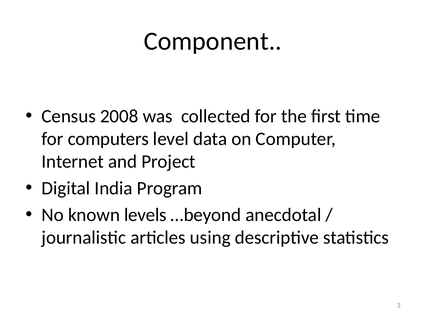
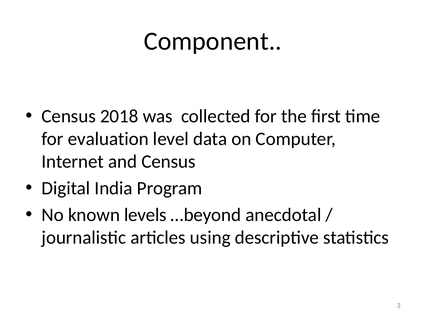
2008: 2008 -> 2018
computers: computers -> evaluation
and Project: Project -> Census
